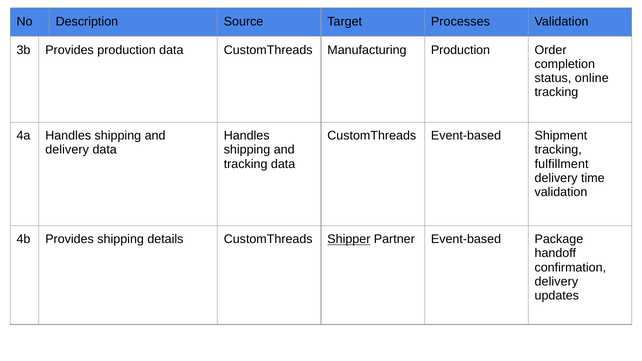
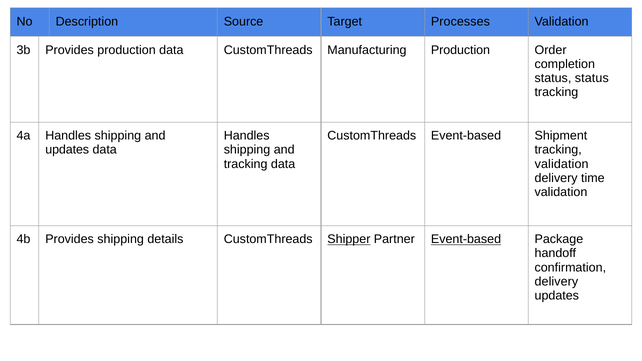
status online: online -> status
delivery at (67, 150): delivery -> updates
fulfillment at (562, 164): fulfillment -> validation
Event-based at (466, 239) underline: none -> present
